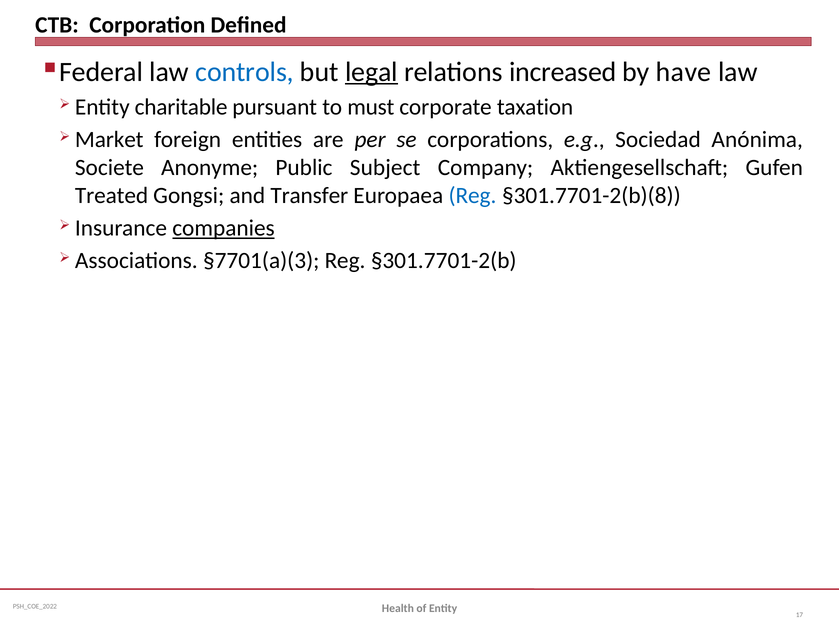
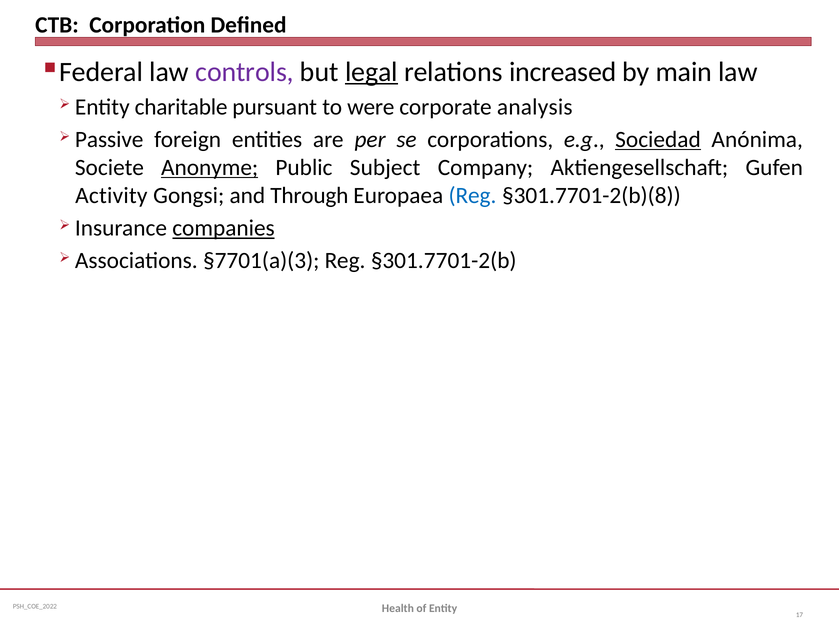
controls colour: blue -> purple
have: have -> main
must: must -> were
taxation: taxation -> analysis
Market: Market -> Passive
Sociedad underline: none -> present
Anonyme underline: none -> present
Treated: Treated -> Activity
Transfer: Transfer -> Through
